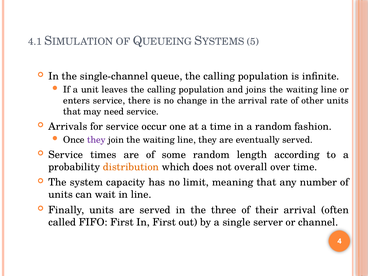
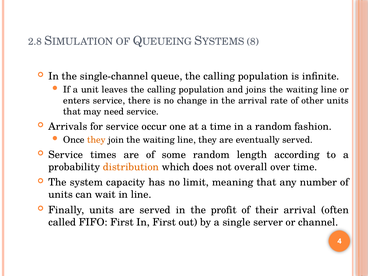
4.1: 4.1 -> 2.8
5: 5 -> 8
they at (96, 140) colour: purple -> orange
three: three -> profit
